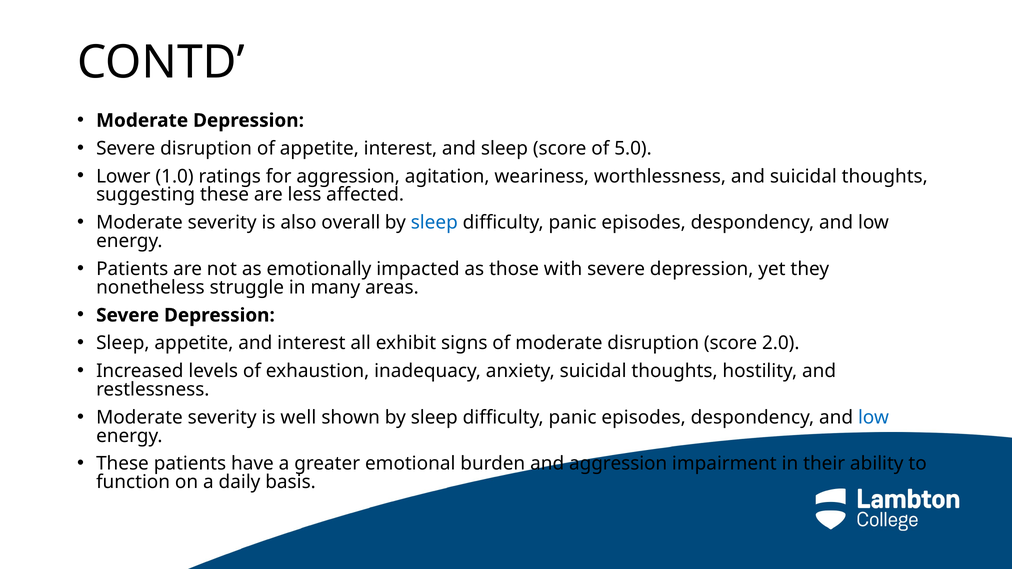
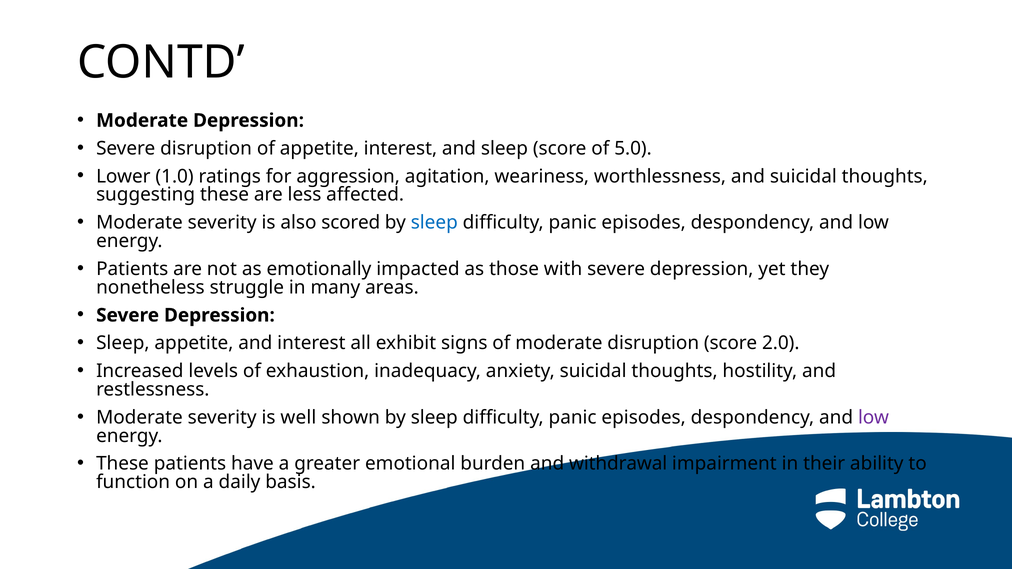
overall: overall -> scored
low at (874, 418) colour: blue -> purple
and aggression: aggression -> withdrawal
